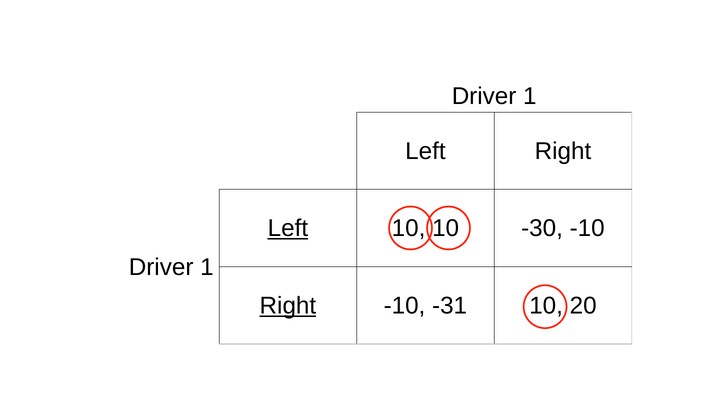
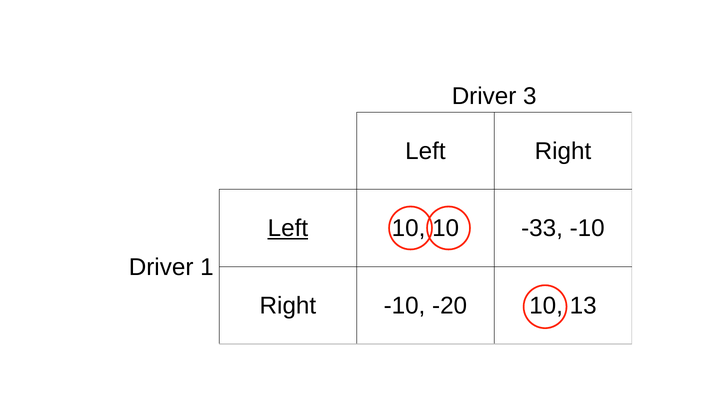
1 at (530, 96): 1 -> 3
-30: -30 -> -33
Right at (288, 306) underline: present -> none
-31: -31 -> -20
20: 20 -> 13
